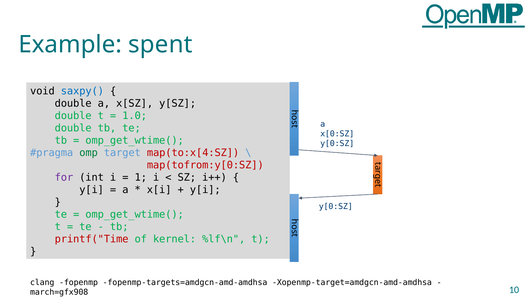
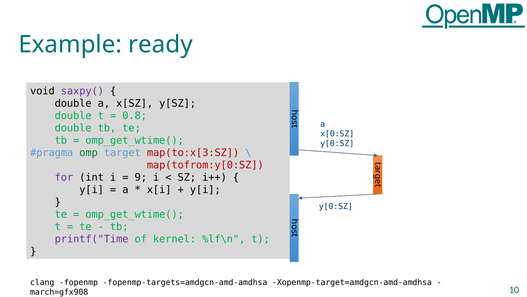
spent: spent -> ready
saxpy( colour: blue -> purple
1.0: 1.0 -> 0.8
map(to:x[4:SZ: map(to:x[4:SZ -> map(to:x[3:SZ
1: 1 -> 9
printf("Time colour: red -> purple
